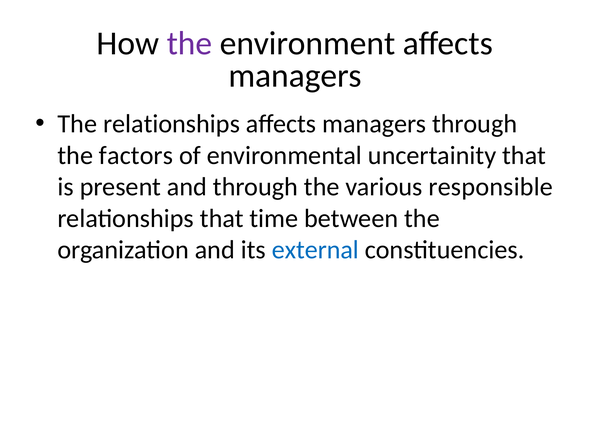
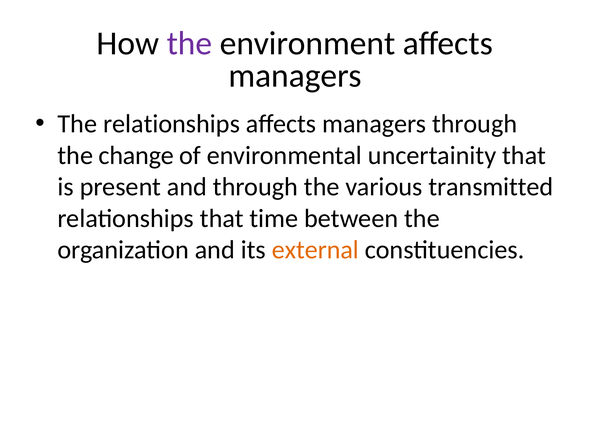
factors: factors -> change
responsible: responsible -> transmitted
external colour: blue -> orange
